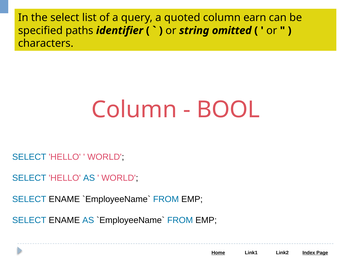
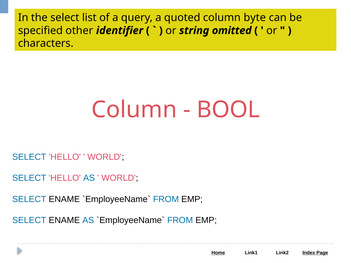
earn: earn -> byte
paths: paths -> other
